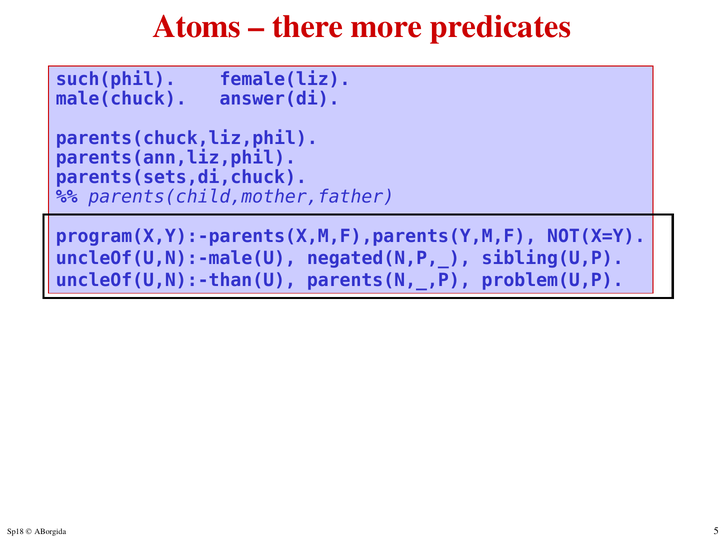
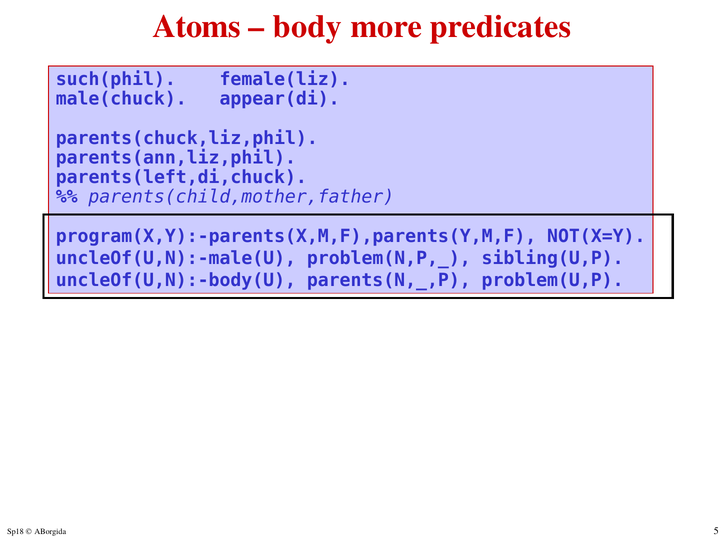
there: there -> body
answer(di: answer(di -> appear(di
parents(sets,di,chuck: parents(sets,di,chuck -> parents(left,di,chuck
negated(N,P,_: negated(N,P,_ -> problem(N,P,_
uncleOf(U,N):-than(U: uncleOf(U,N):-than(U -> uncleOf(U,N):-body(U
